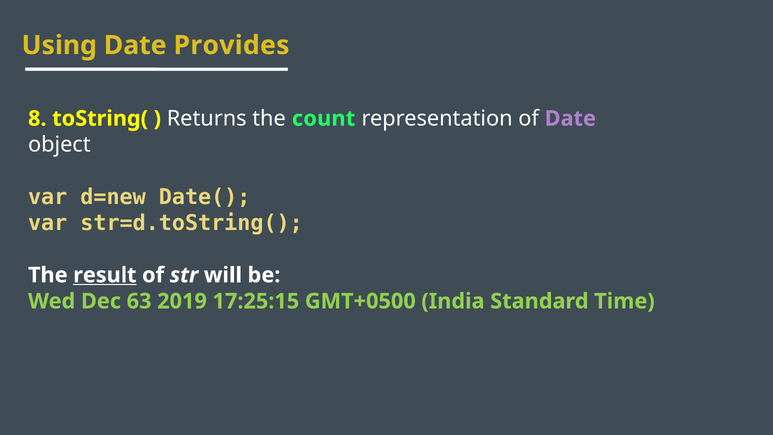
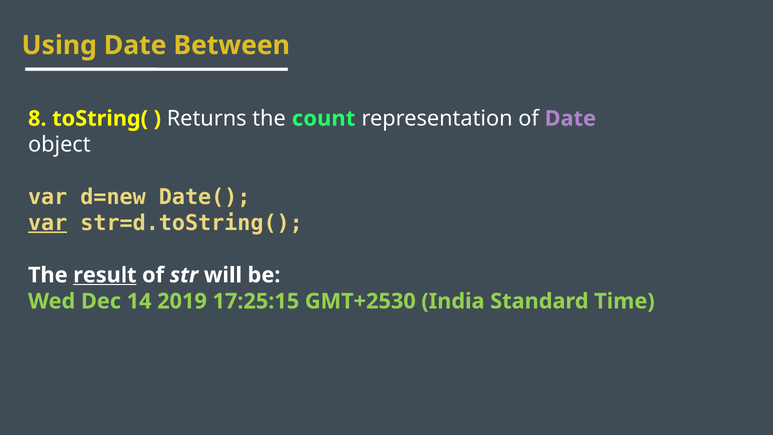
Provides: Provides -> Between
var at (48, 223) underline: none -> present
63: 63 -> 14
GMT+0500: GMT+0500 -> GMT+2530
